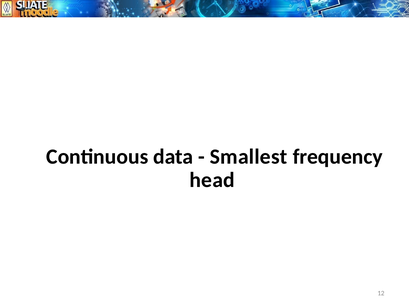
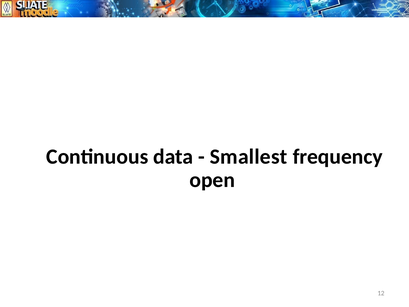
head: head -> open
